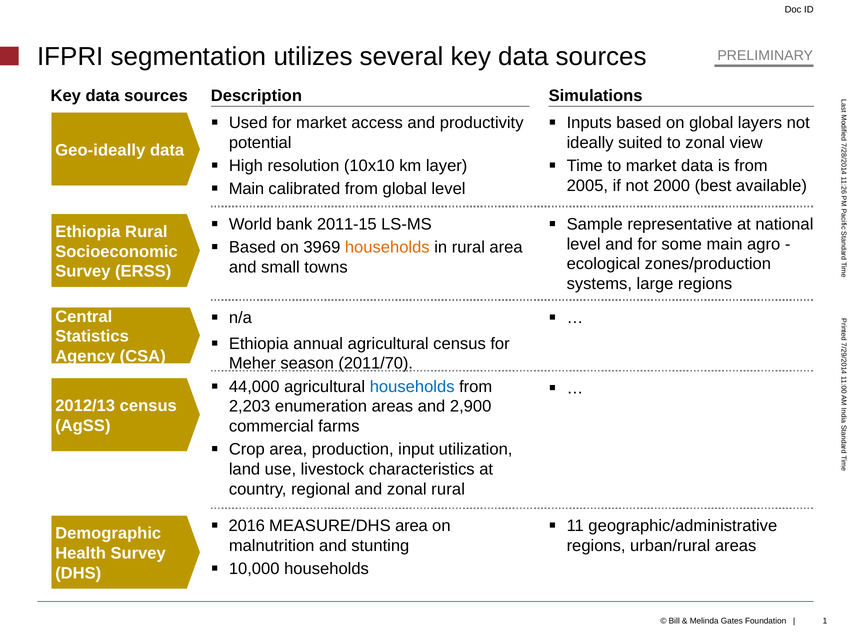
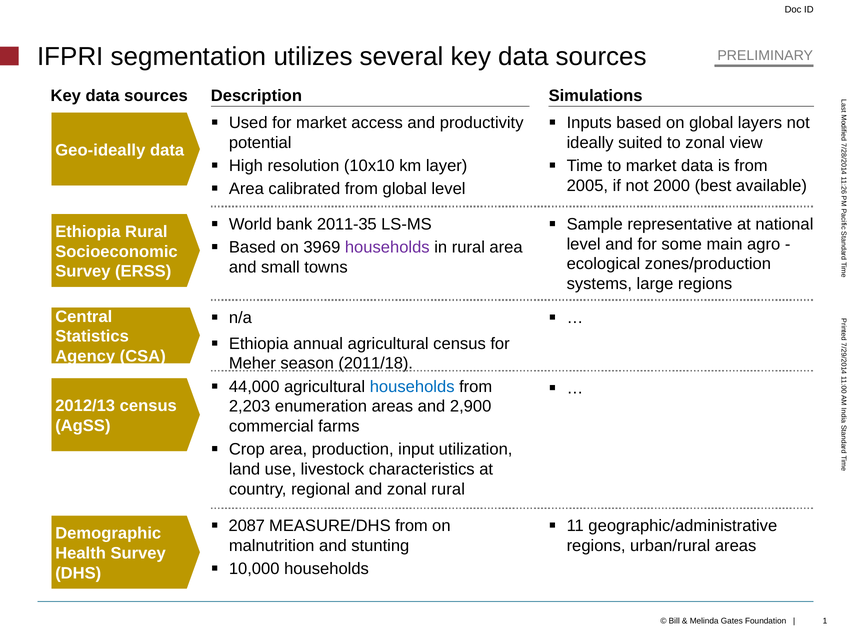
Main at (246, 189): Main -> Area
2011-15: 2011-15 -> 2011-35
households at (387, 247) colour: orange -> purple
2011/70: 2011/70 -> 2011/18
2016: 2016 -> 2087
MEASURE/DHS area: area -> from
